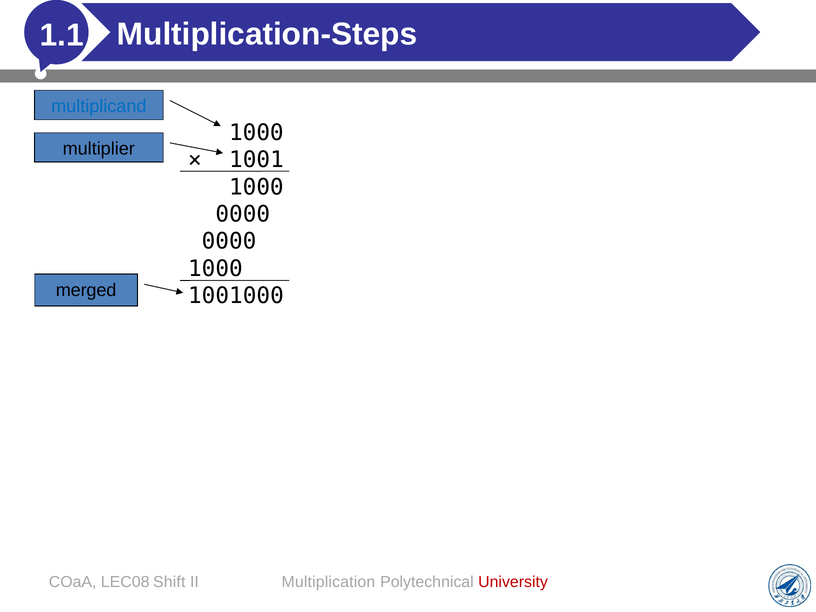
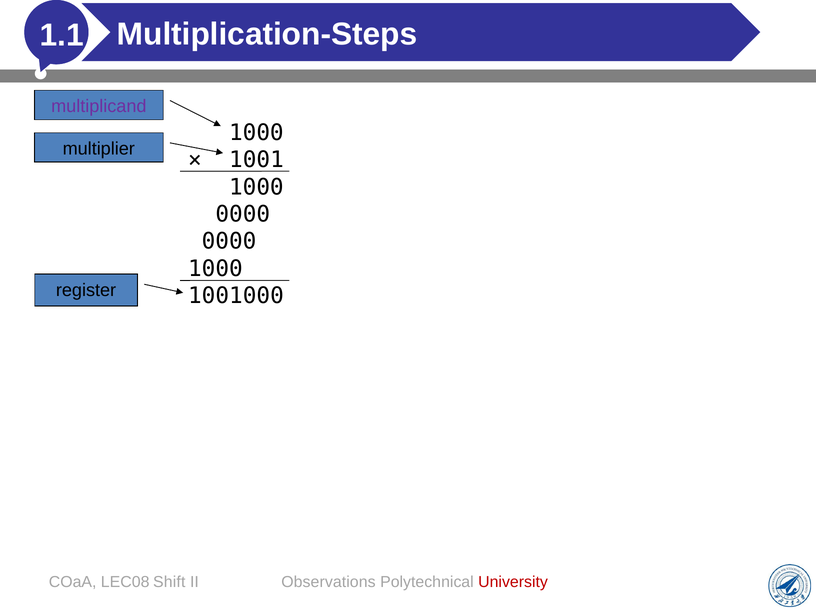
multiplicand colour: blue -> purple
merged: merged -> register
Multiplication: Multiplication -> Observations
